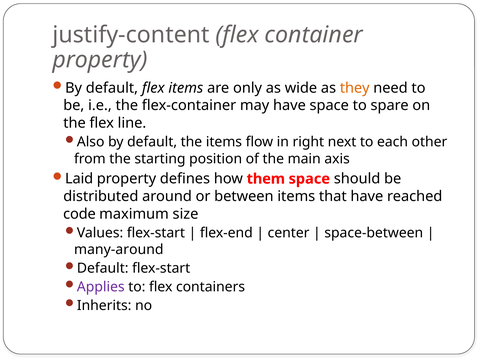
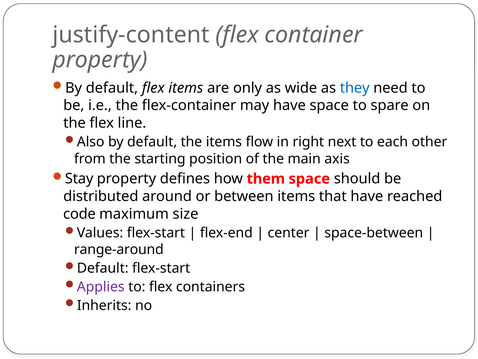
they colour: orange -> blue
Laid: Laid -> Stay
many-around: many-around -> range-around
